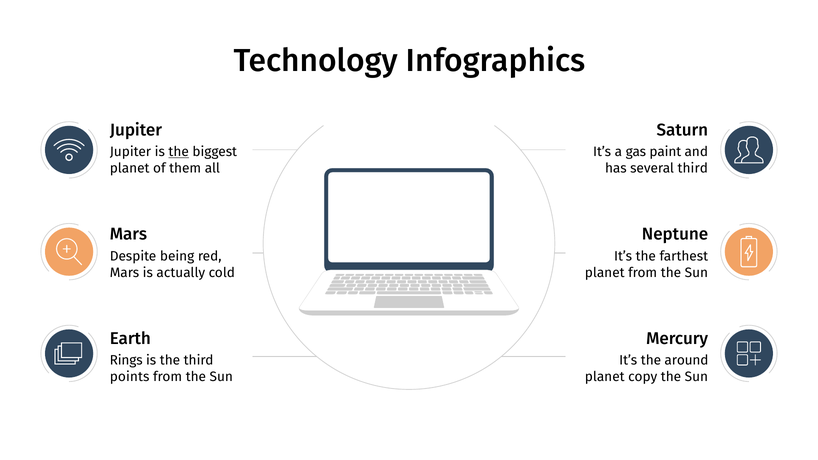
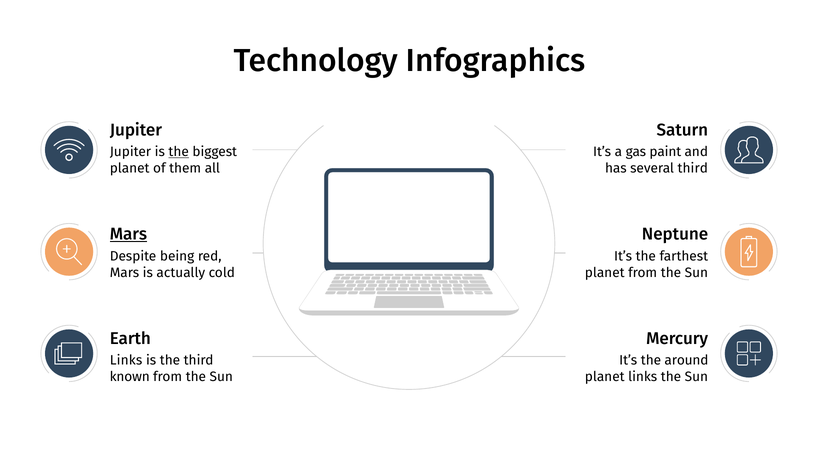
Mars at (128, 234) underline: none -> present
Rings at (126, 361): Rings -> Links
points: points -> known
planet copy: copy -> links
